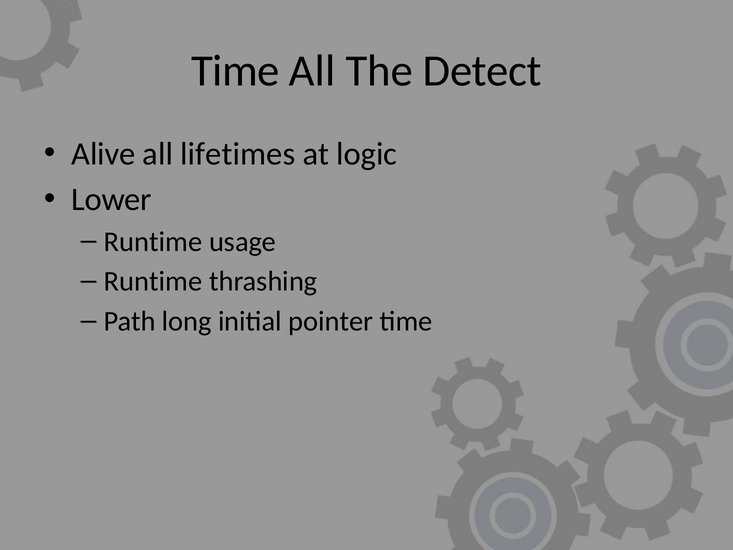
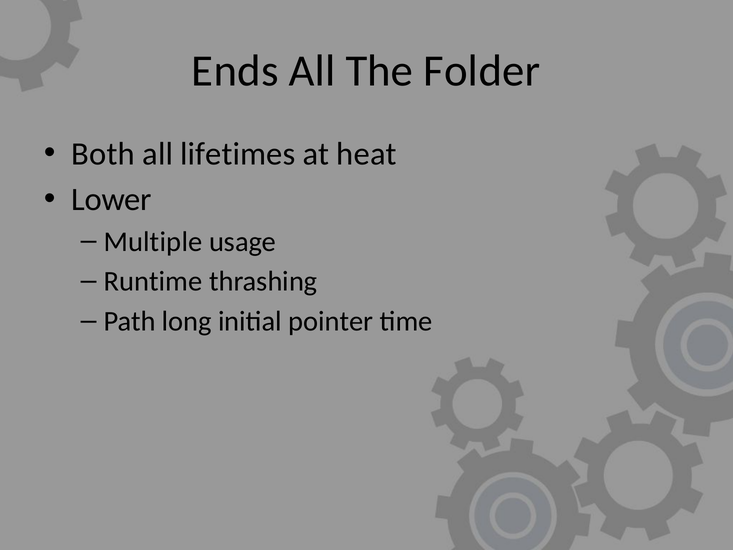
Time at (235, 71): Time -> Ends
Detect: Detect -> Folder
Alive: Alive -> Both
logic: logic -> heat
Runtime at (153, 241): Runtime -> Multiple
